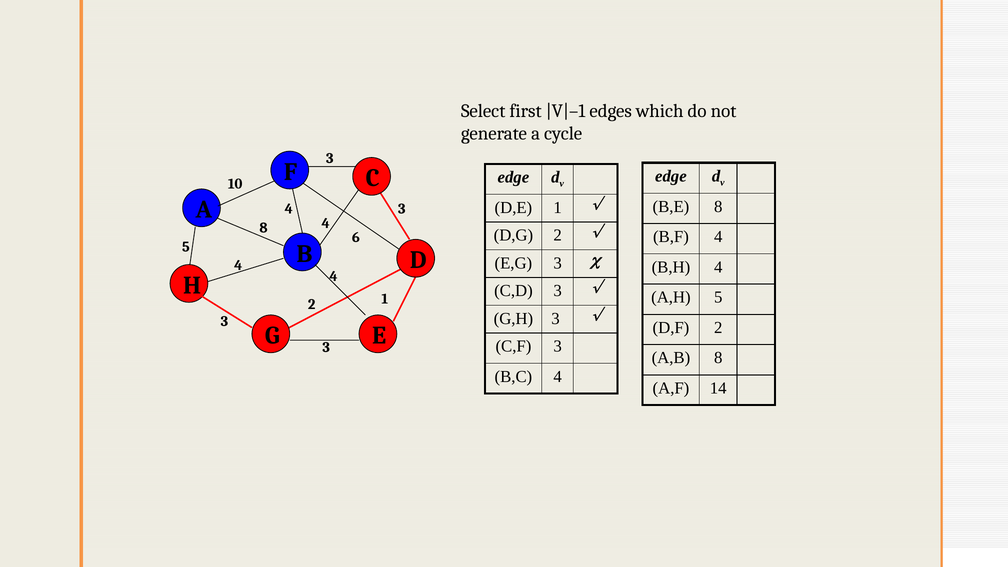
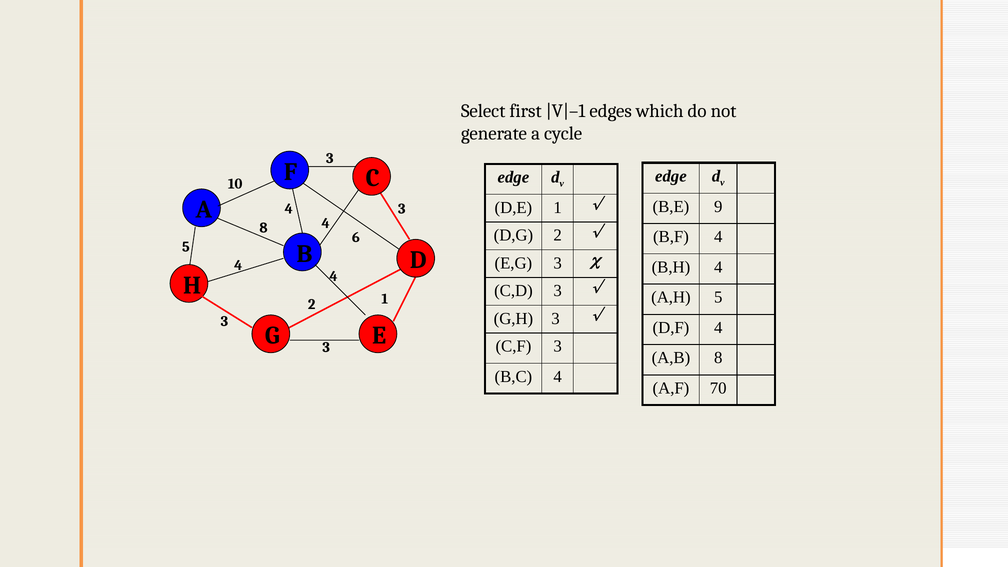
B,E 8: 8 -> 9
D,F 2: 2 -> 4
14: 14 -> 70
